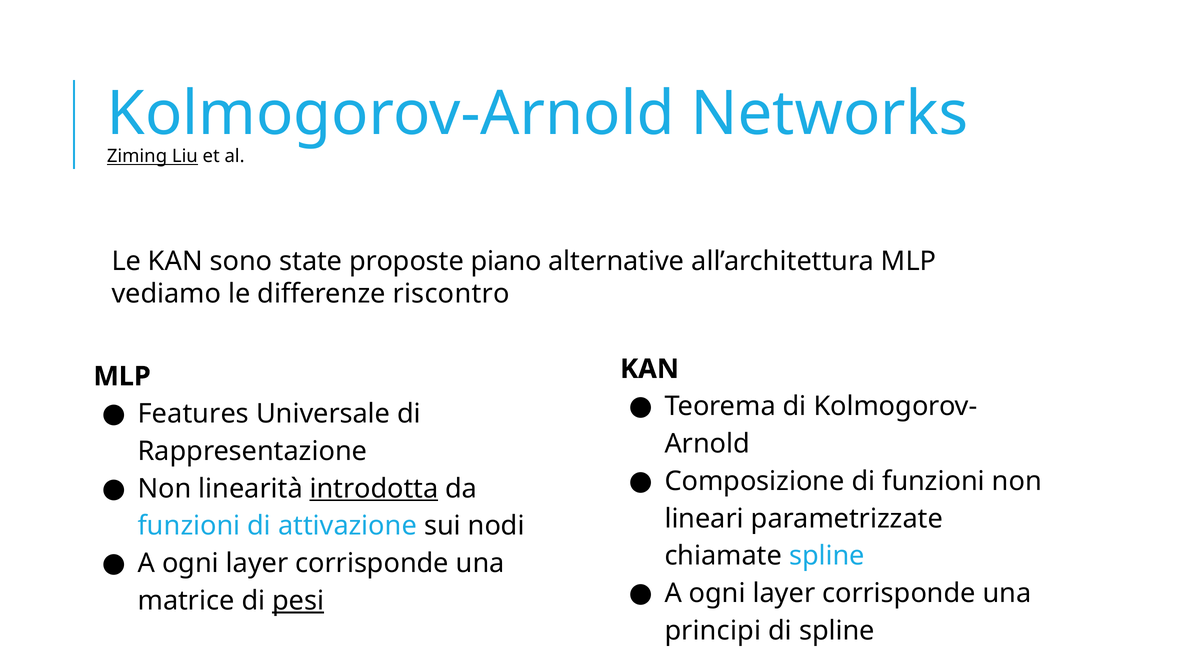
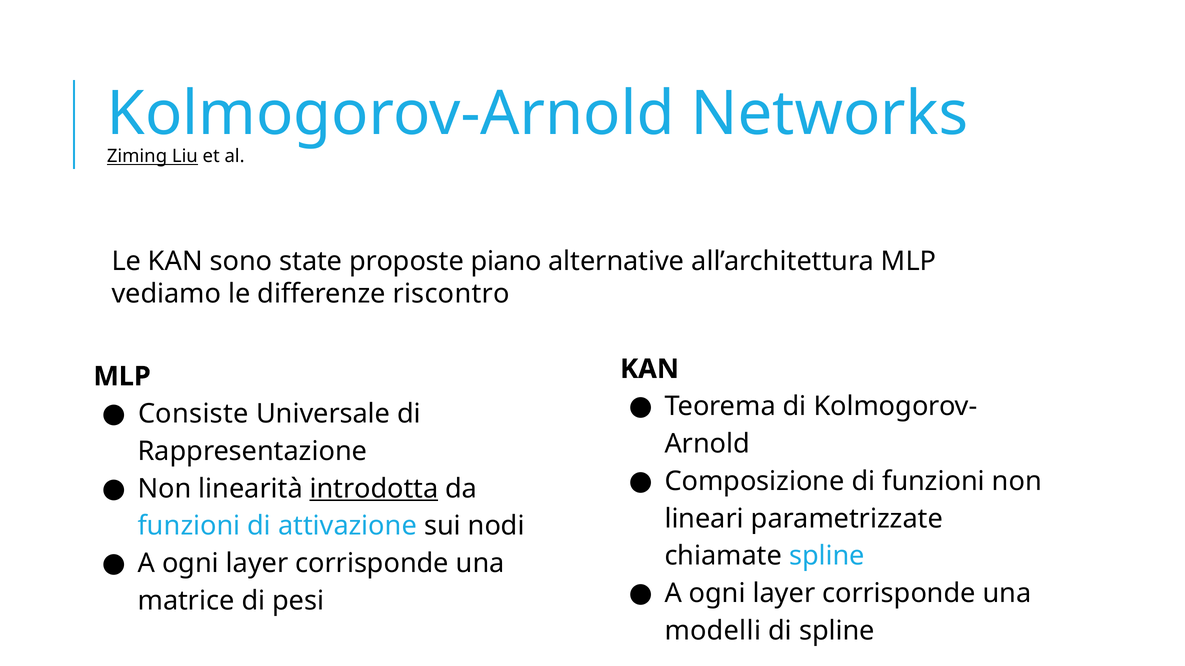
Features: Features -> Consiste
pesi underline: present -> none
principi: principi -> modelli
